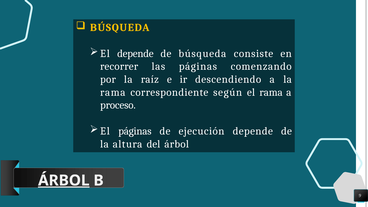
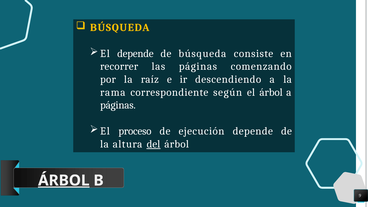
el rama: rama -> árbol
proceso at (118, 105): proceso -> páginas
El páginas: páginas -> proceso
del underline: none -> present
